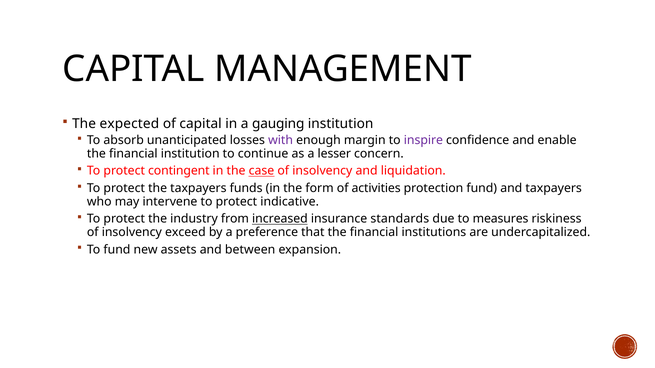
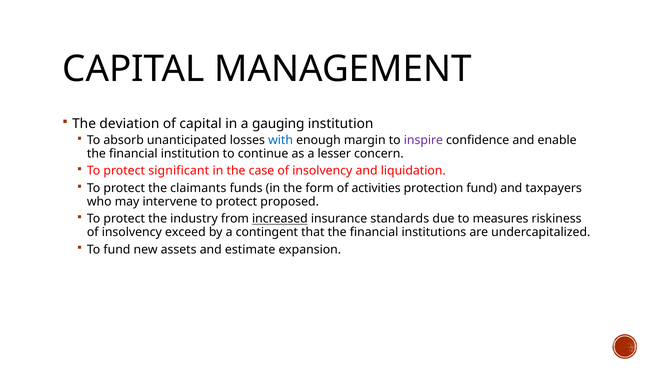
expected: expected -> deviation
with colour: purple -> blue
contingent: contingent -> significant
case underline: present -> none
the taxpayers: taxpayers -> claimants
indicative: indicative -> proposed
preference: preference -> contingent
between: between -> estimate
